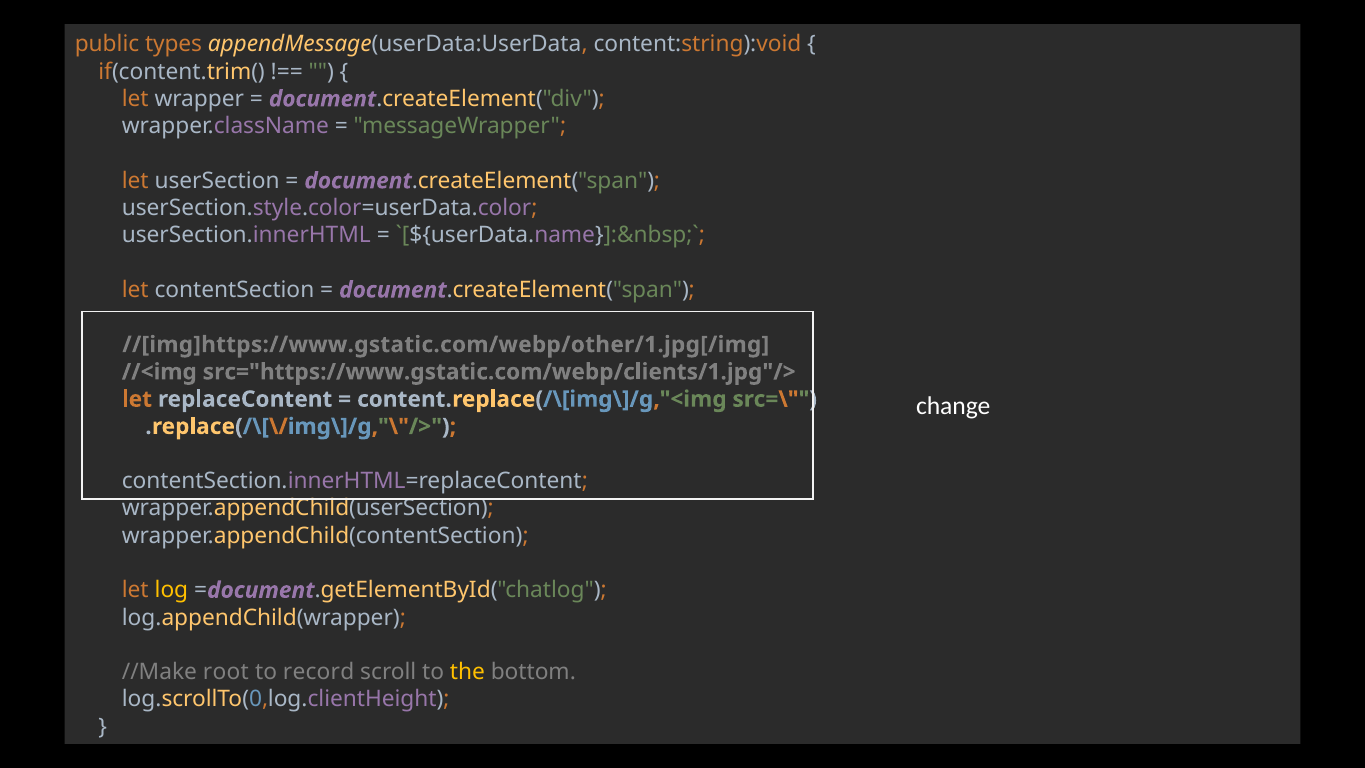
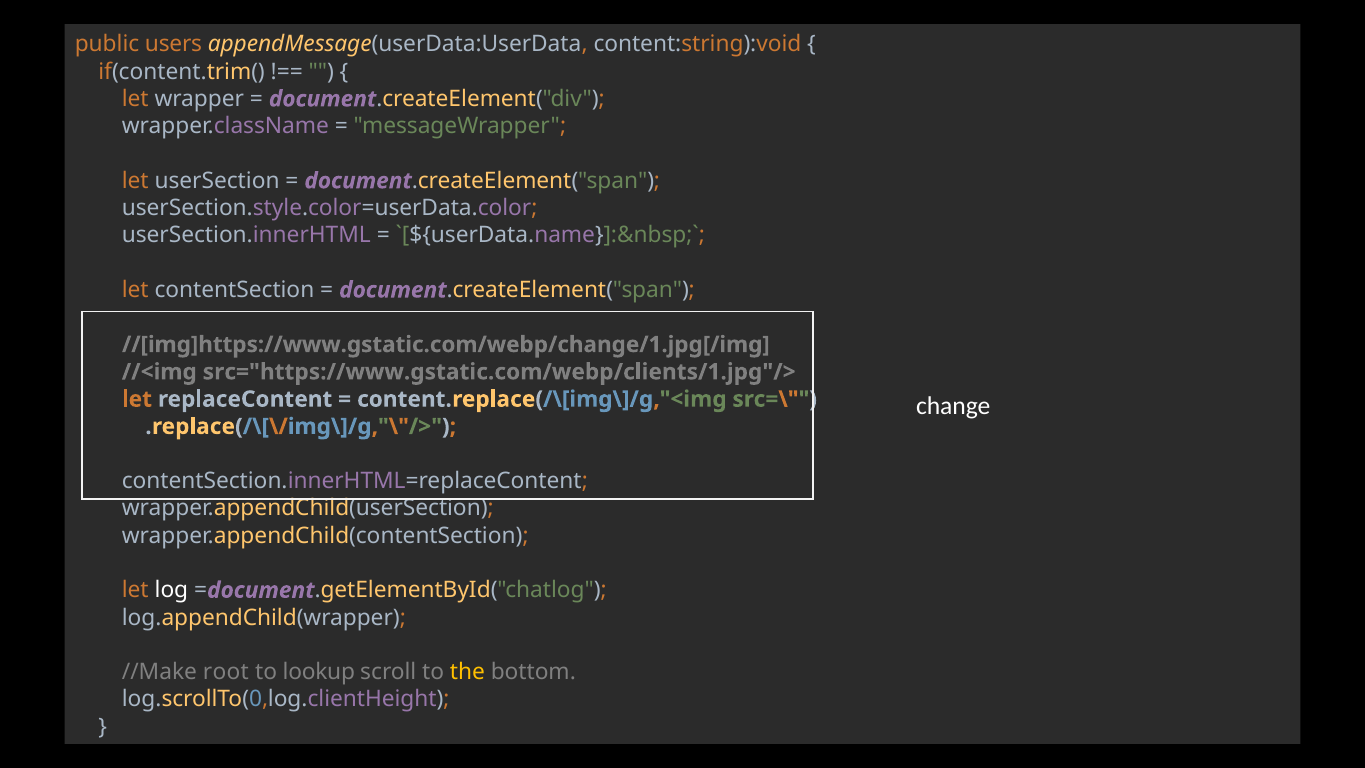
types: types -> users
//[img]https://www.gstatic.com/webp/other/1.jpg[/img: //[img]https://www.gstatic.com/webp/other/1.jpg[/img -> //[img]https://www.gstatic.com/webp/change/1.jpg[/img
log colour: yellow -> white
record: record -> lookup
